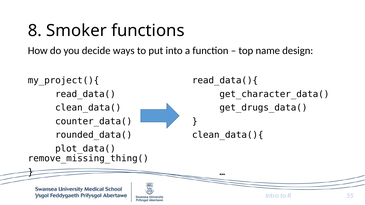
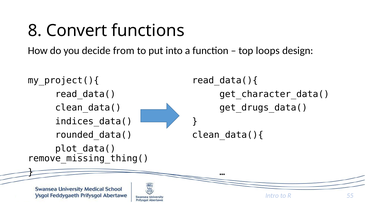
Smoker: Smoker -> Convert
ways: ways -> from
name: name -> loops
counter_data(: counter_data( -> indices_data(
